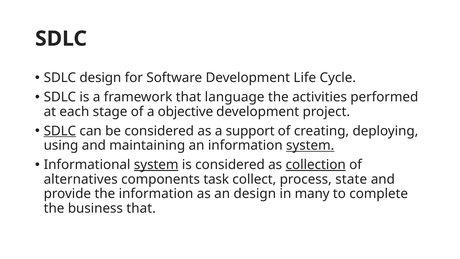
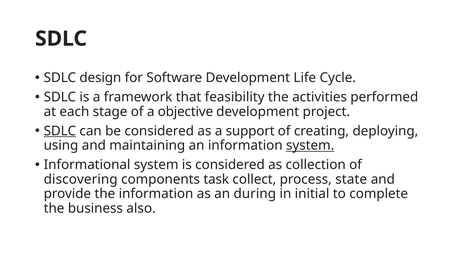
language: language -> feasibility
system at (156, 165) underline: present -> none
collection underline: present -> none
alternatives: alternatives -> discovering
an design: design -> during
many: many -> initial
business that: that -> also
